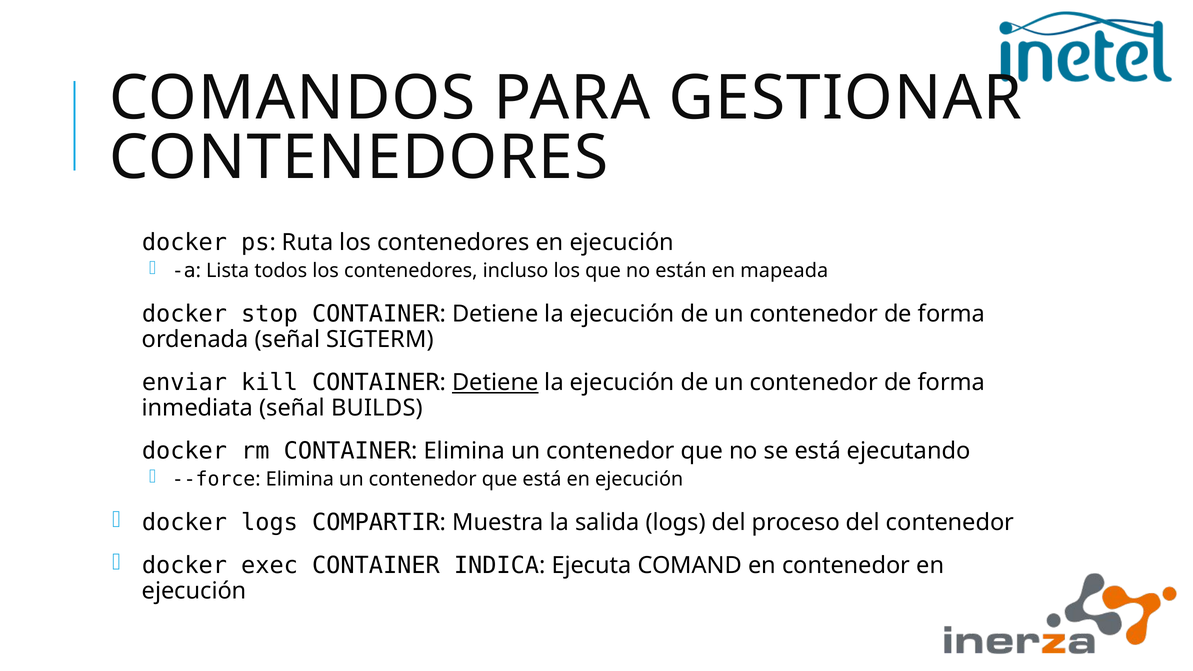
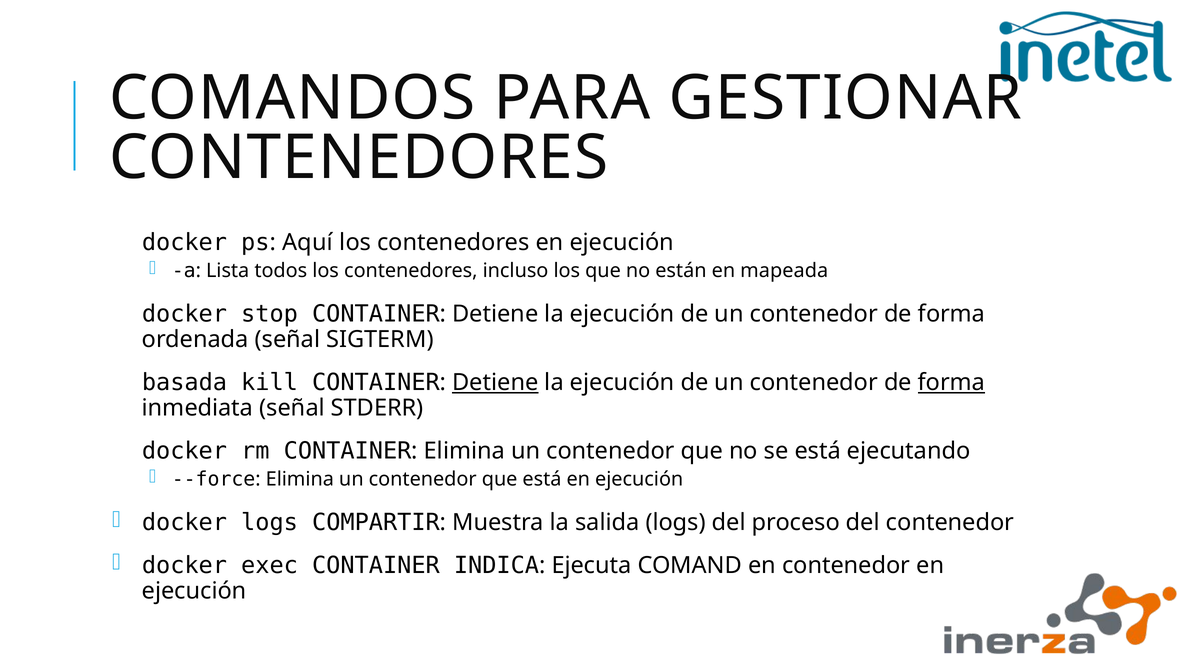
Ruta: Ruta -> Aquí
enviar: enviar -> basada
forma at (952, 383) underline: none -> present
BUILDS: BUILDS -> STDERR
